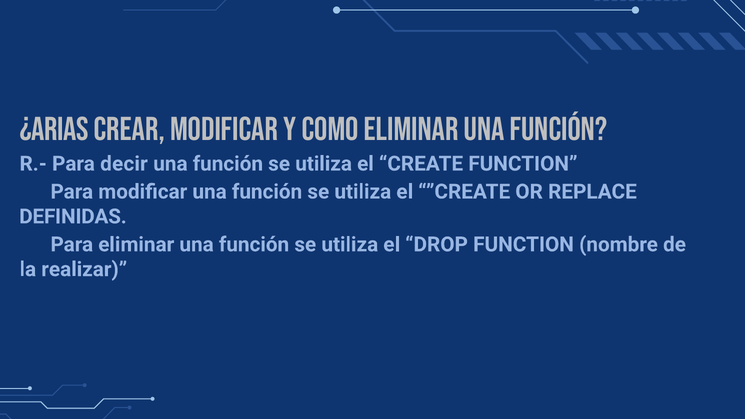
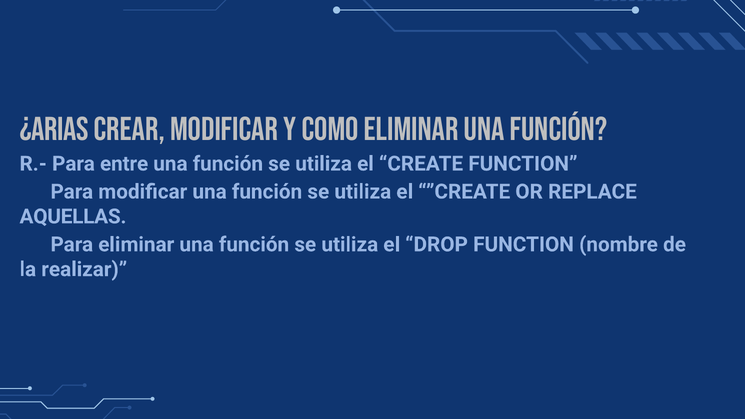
decir: decir -> entre
DEFINIDAS: DEFINIDAS -> AQUELLAS
